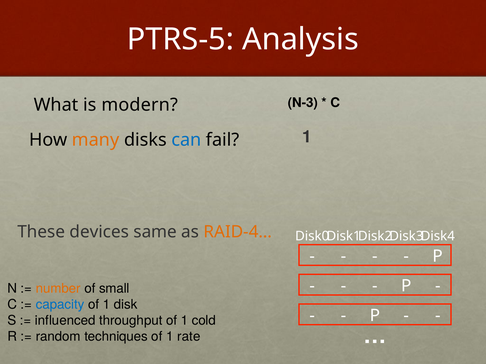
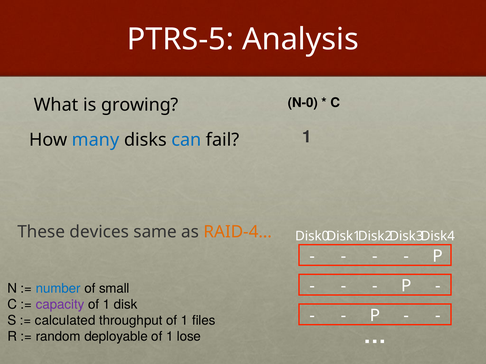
N-3: N-3 -> N-0
modern: modern -> growing
many colour: orange -> blue
number colour: orange -> blue
capacity colour: blue -> purple
influenced: influenced -> calculated
cold: cold -> files
techniques: techniques -> deployable
rate: rate -> lose
